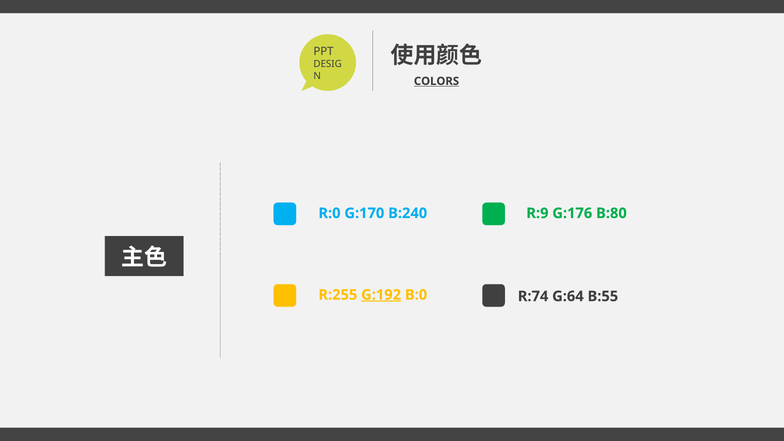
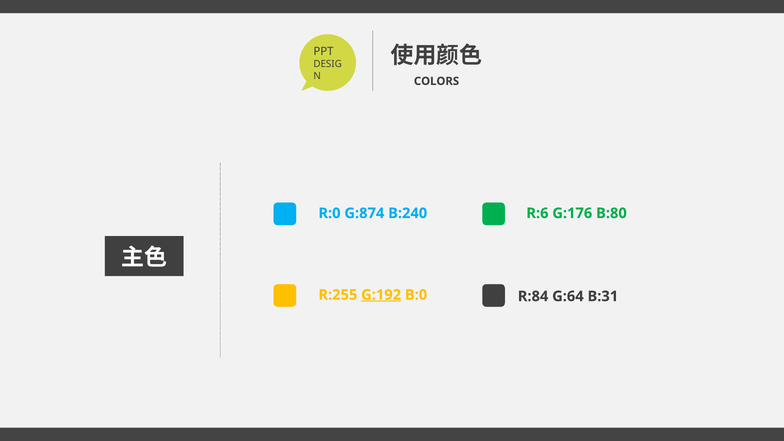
COLORS underline: present -> none
G:170: G:170 -> G:874
R:9: R:9 -> R:6
R:74: R:74 -> R:84
B:55: B:55 -> B:31
